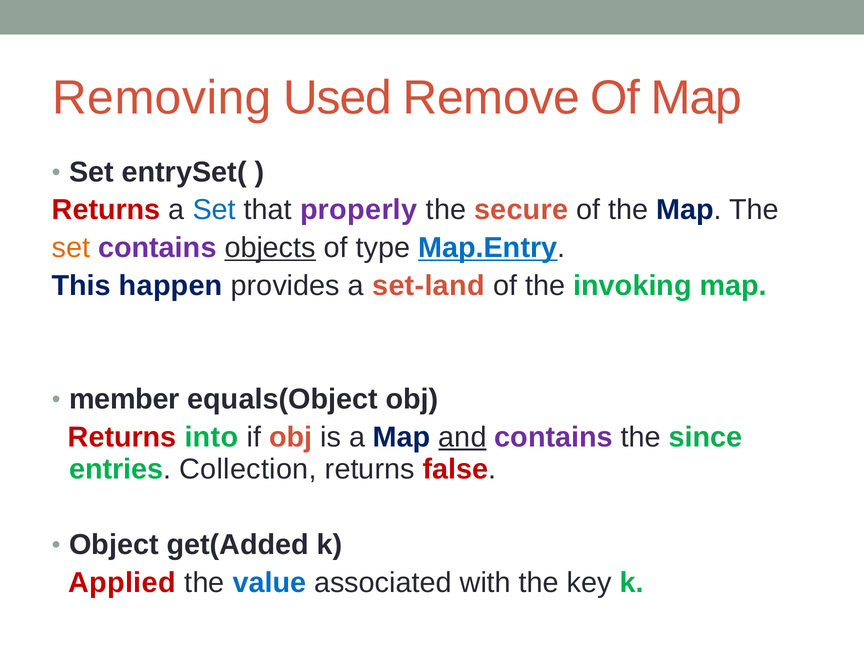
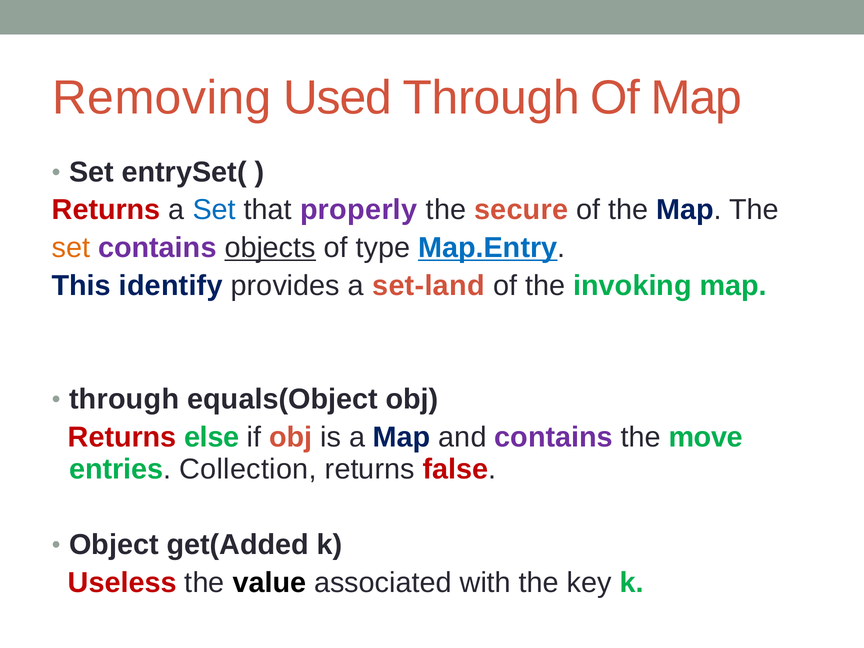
Used Remove: Remove -> Through
happen: happen -> identify
member at (124, 399): member -> through
into: into -> else
and underline: present -> none
since: since -> move
Applied: Applied -> Useless
value colour: blue -> black
